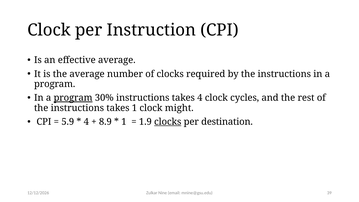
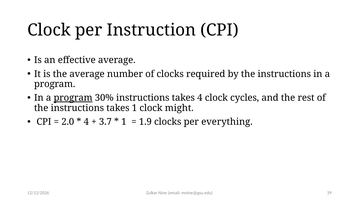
5.9: 5.9 -> 2.0
8.9: 8.9 -> 3.7
clocks at (168, 122) underline: present -> none
destination: destination -> everything
